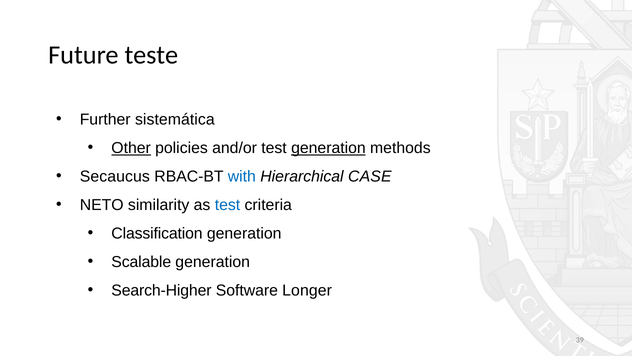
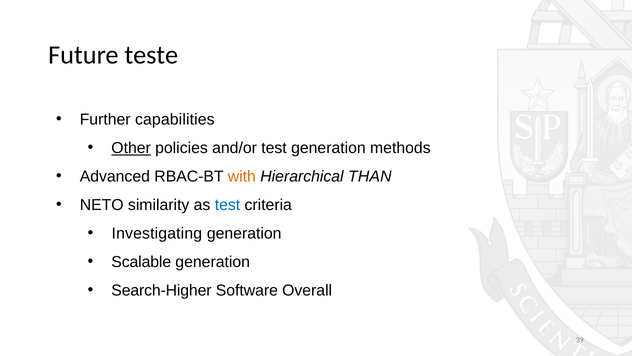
sistemática: sistemática -> capabilities
generation at (328, 148) underline: present -> none
Secaucus: Secaucus -> Advanced
with colour: blue -> orange
CASE: CASE -> THAN
Classification: Classification -> Investigating
Longer: Longer -> Overall
